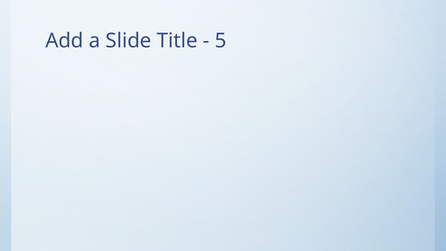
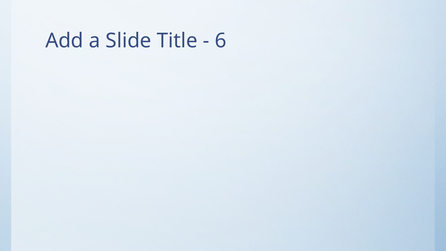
5: 5 -> 6
